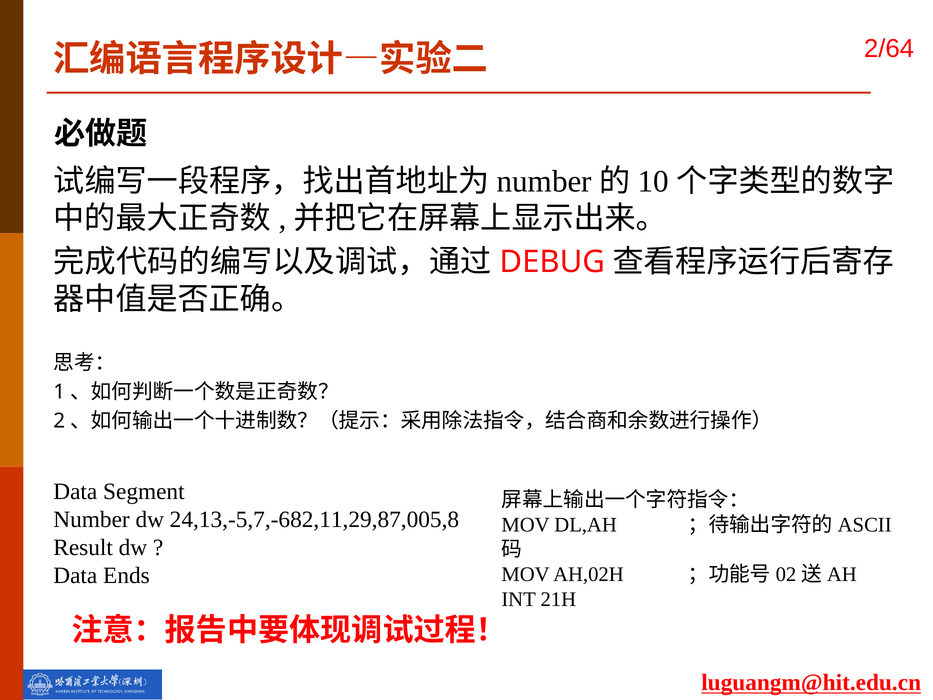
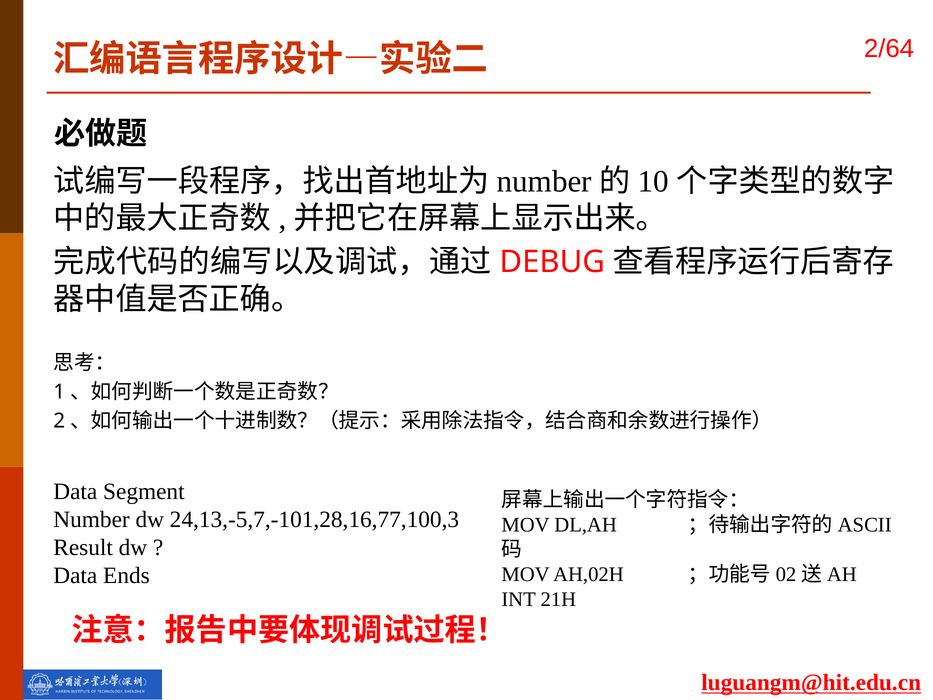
24,13,-5,7,-682,11,29,87,005,8: 24,13,-5,7,-682,11,29,87,005,8 -> 24,13,-5,7,-101,28,16,77,100,3
